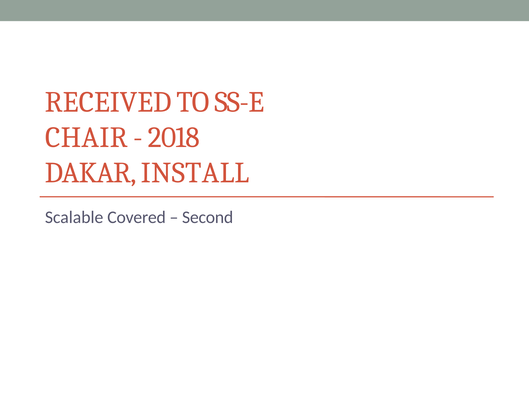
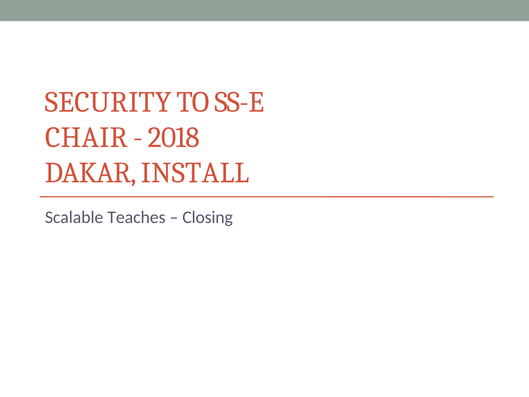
RECEIVED: RECEIVED -> SECURITY
Covered: Covered -> Teaches
Second: Second -> Closing
